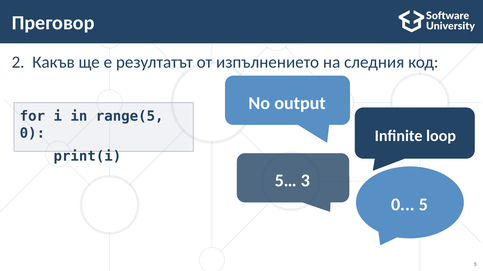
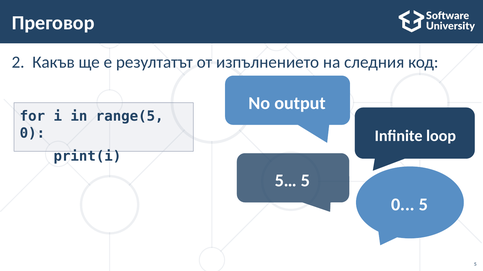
5… 3: 3 -> 5
